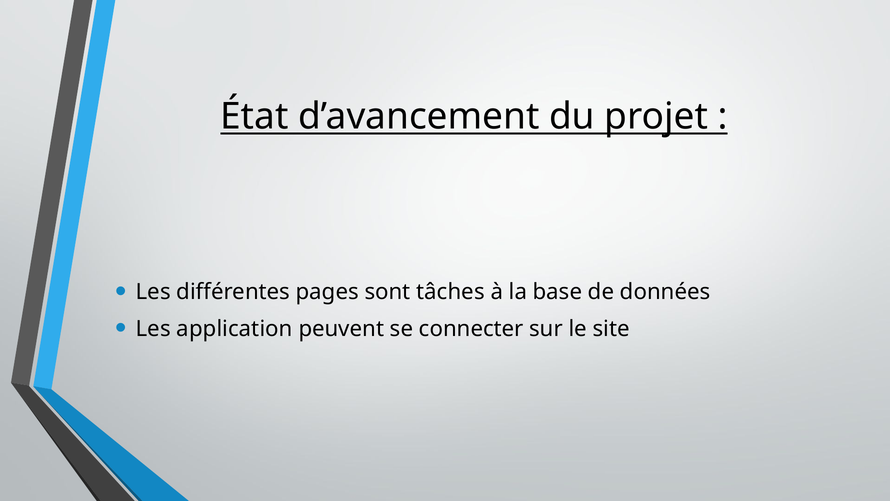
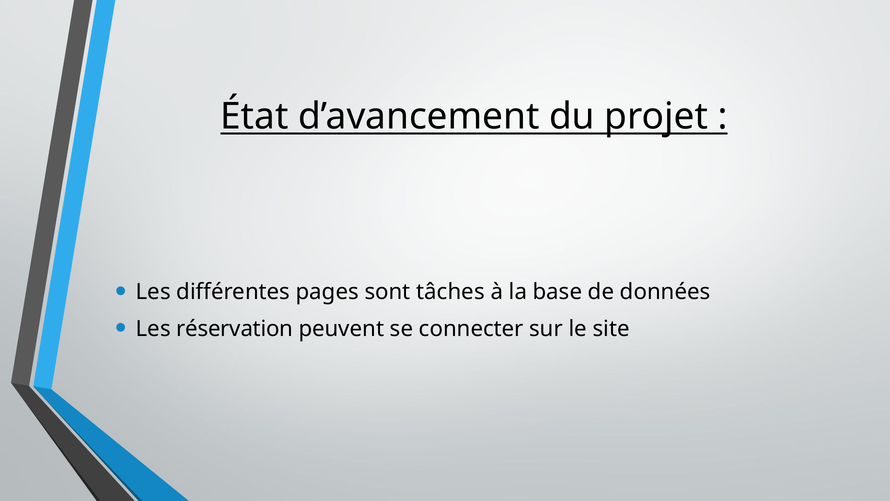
application: application -> réservation
